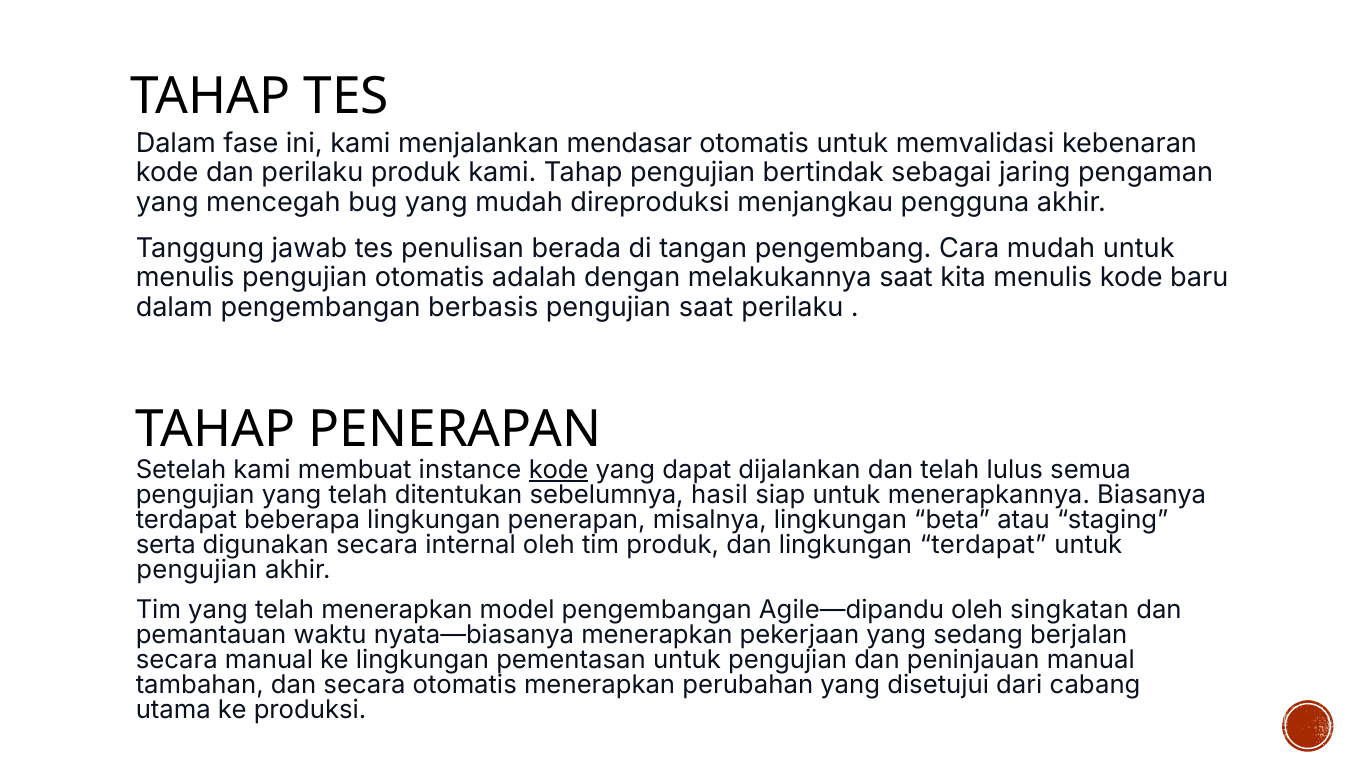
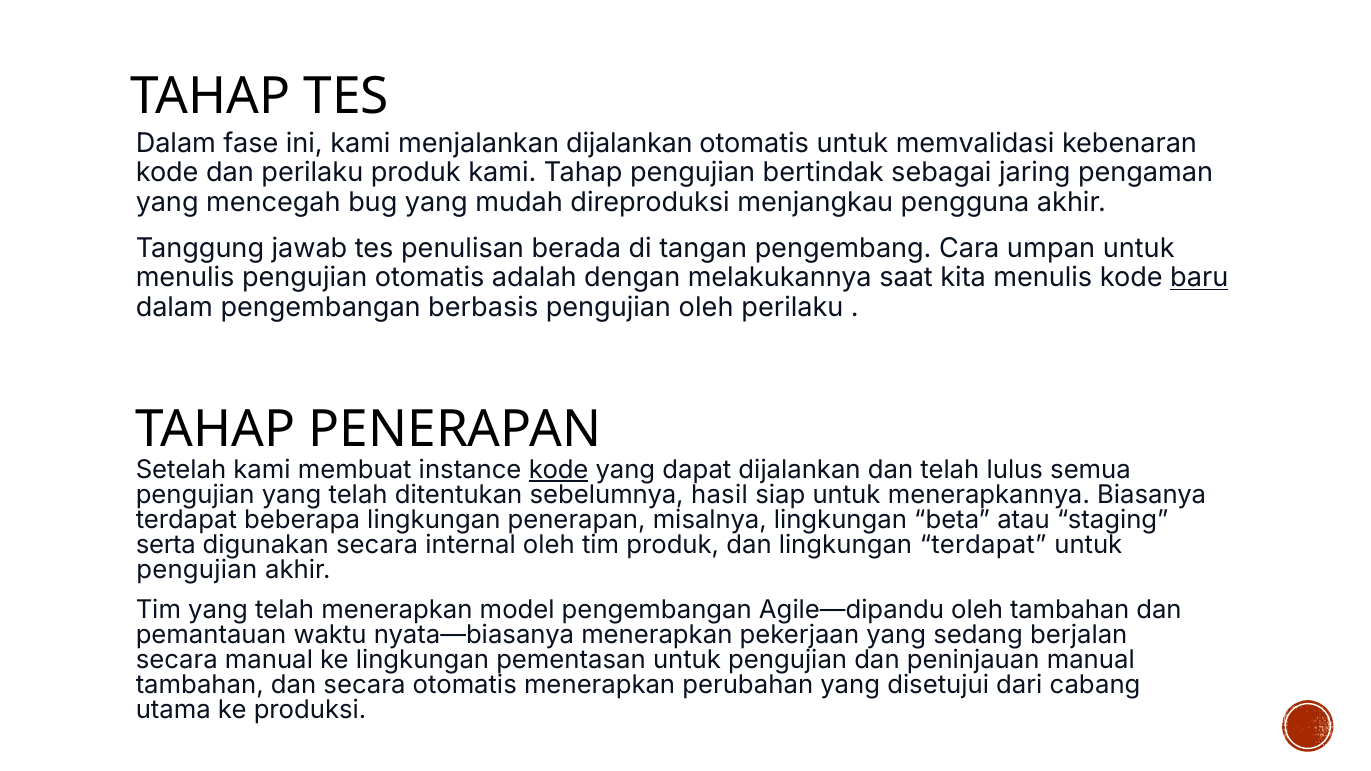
menjalankan mendasar: mendasar -> dijalankan
Cara mudah: mudah -> umpan
baru underline: none -> present
pengujian saat: saat -> oleh
oleh singkatan: singkatan -> tambahan
